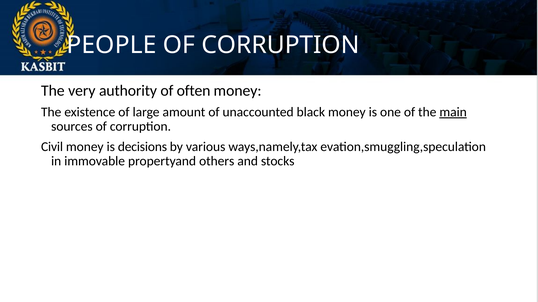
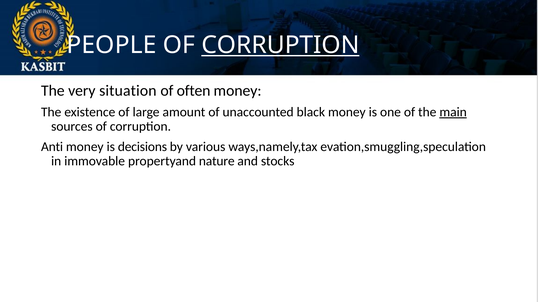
CORRUPTION at (280, 45) underline: none -> present
authority: authority -> situation
Civil: Civil -> Anti
others: others -> nature
